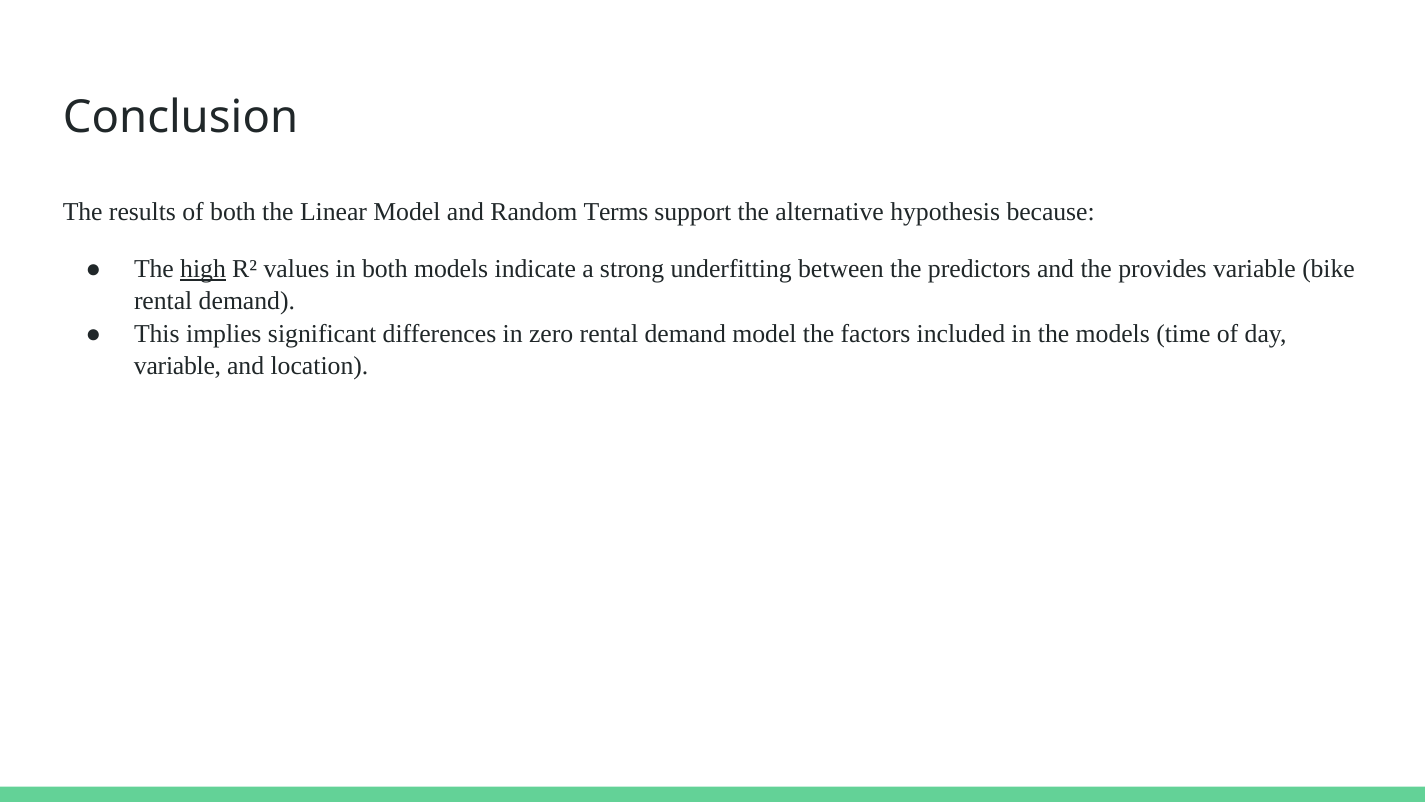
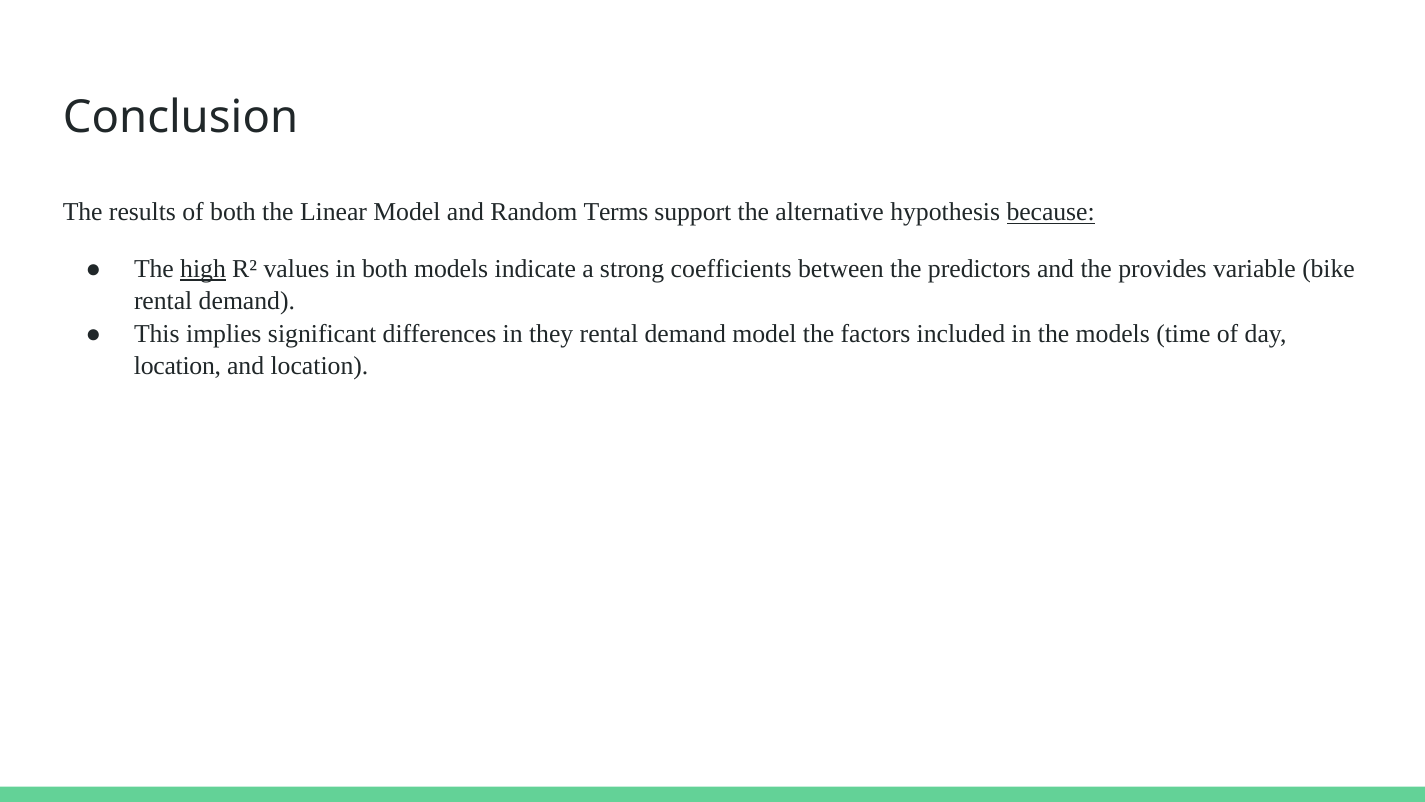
because underline: none -> present
underfitting: underfitting -> coefficients
zero: zero -> they
variable at (178, 366): variable -> location
